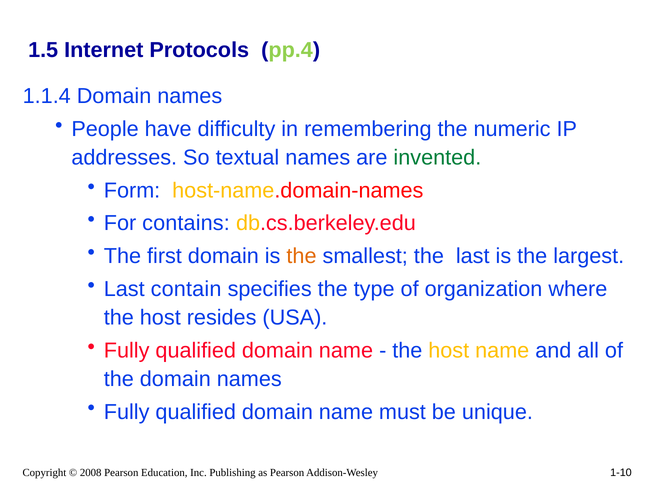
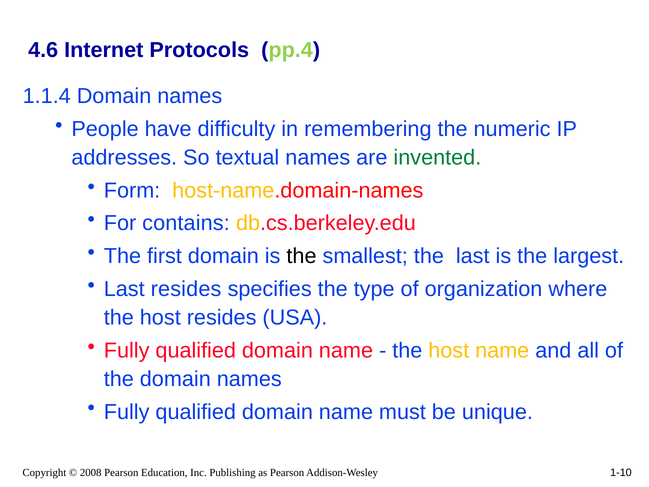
1.5: 1.5 -> 4.6
the at (302, 256) colour: orange -> black
Last contain: contain -> resides
